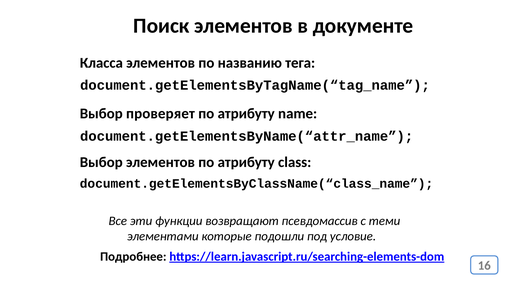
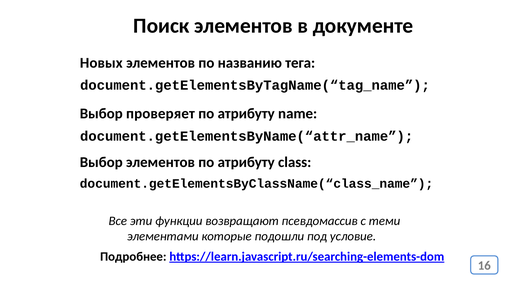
Класса: Класса -> Новых
